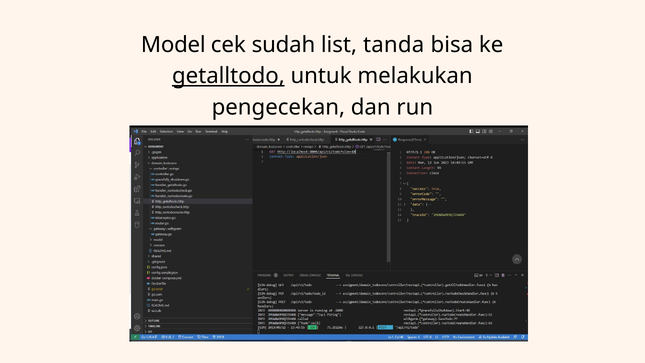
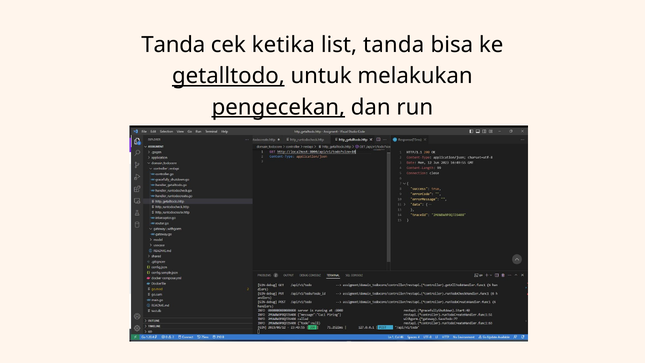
Model at (173, 45): Model -> Tanda
sudah: sudah -> ketika
pengecekan underline: none -> present
